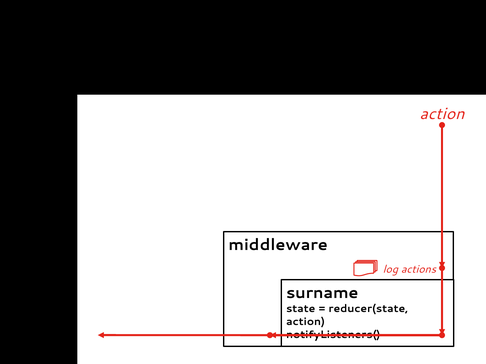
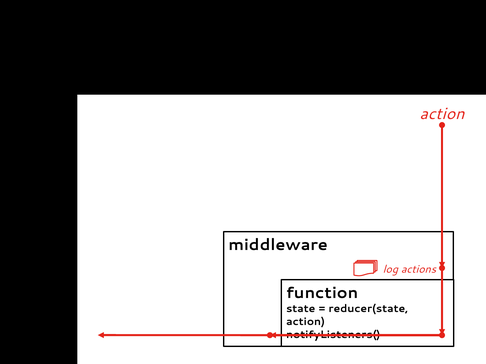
surname: surname -> function
